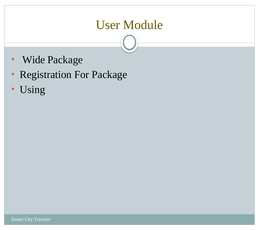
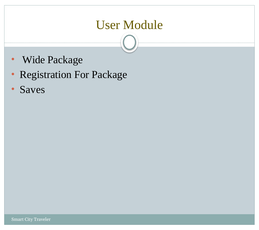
Using: Using -> Saves
